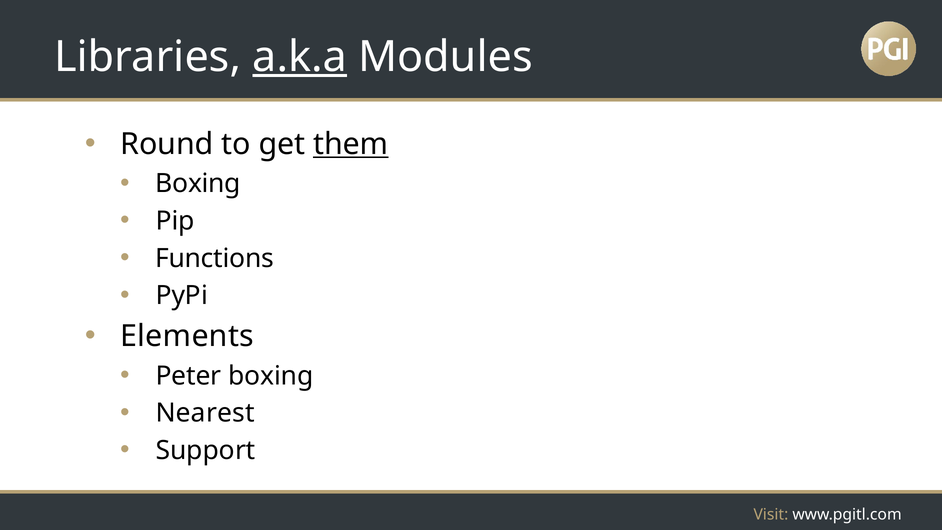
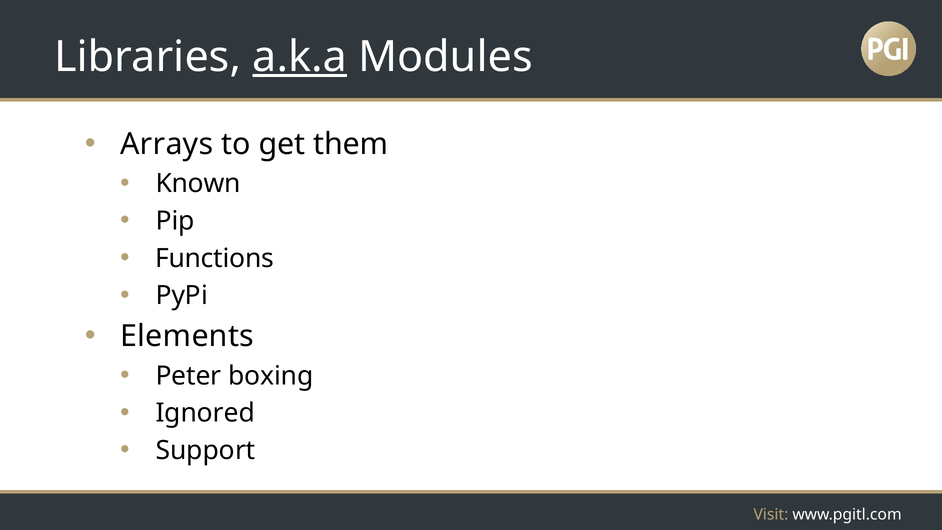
Round: Round -> Arrays
them underline: present -> none
Boxing at (198, 184): Boxing -> Known
Nearest: Nearest -> Ignored
